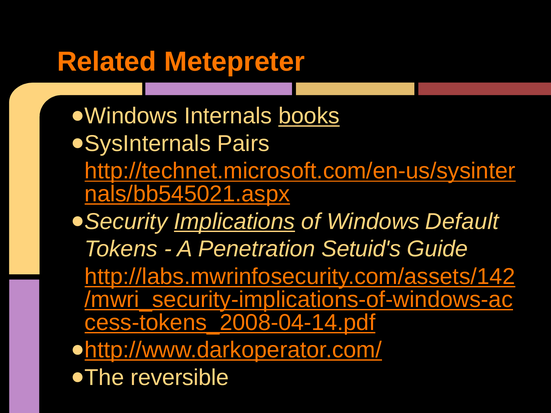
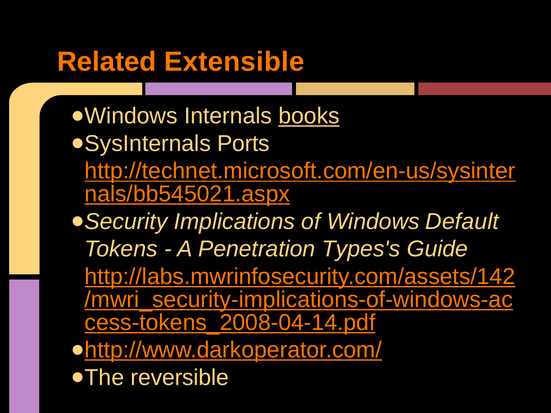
Metepreter: Metepreter -> Extensible
Pairs: Pairs -> Ports
Implications underline: present -> none
Setuid's: Setuid's -> Types's
